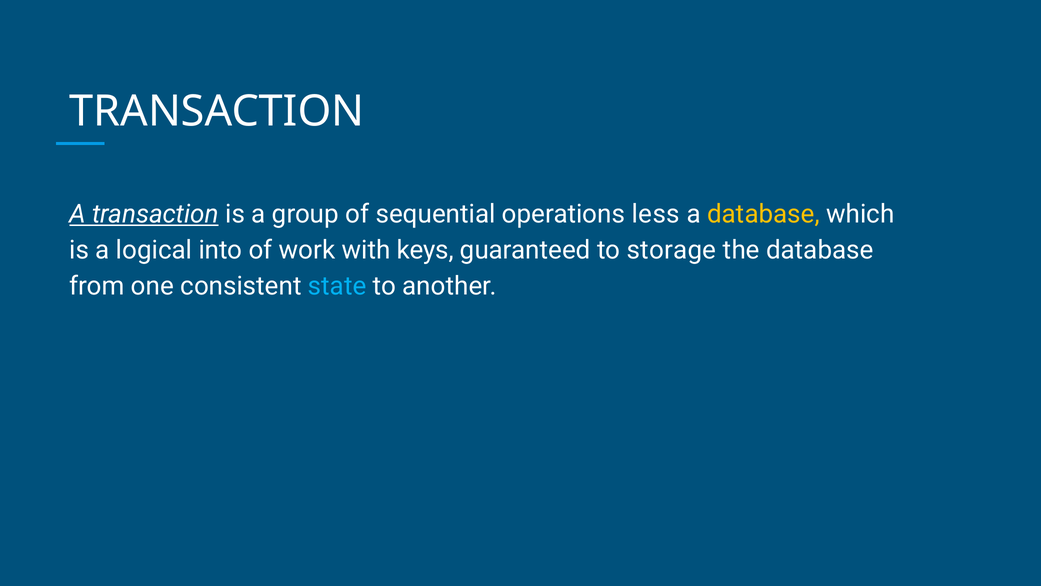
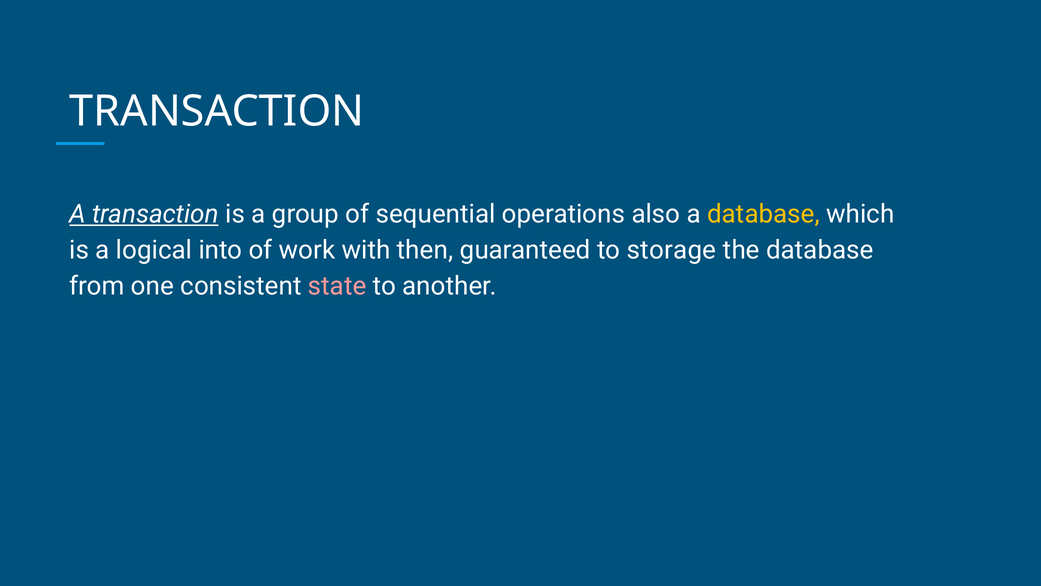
less: less -> also
keys: keys -> then
state colour: light blue -> pink
